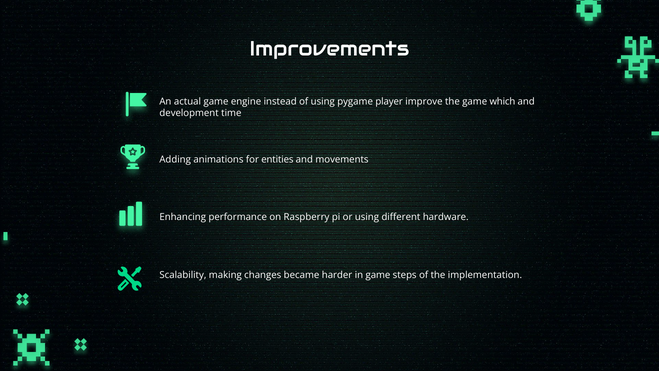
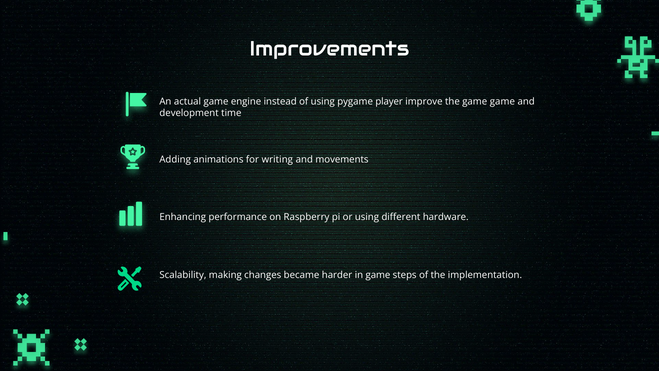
game which: which -> game
entities: entities -> writing
